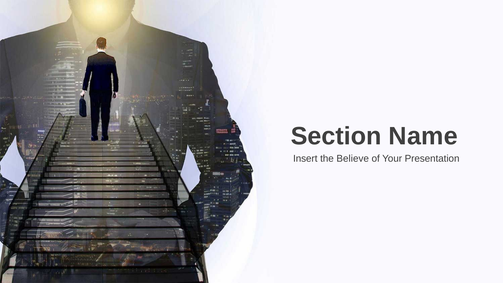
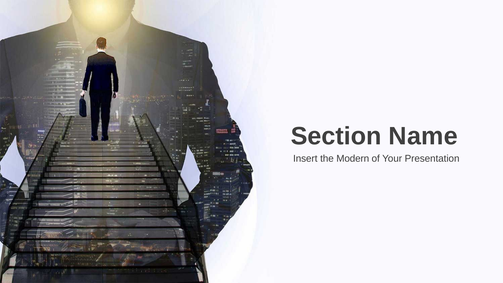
Believe: Believe -> Modern
